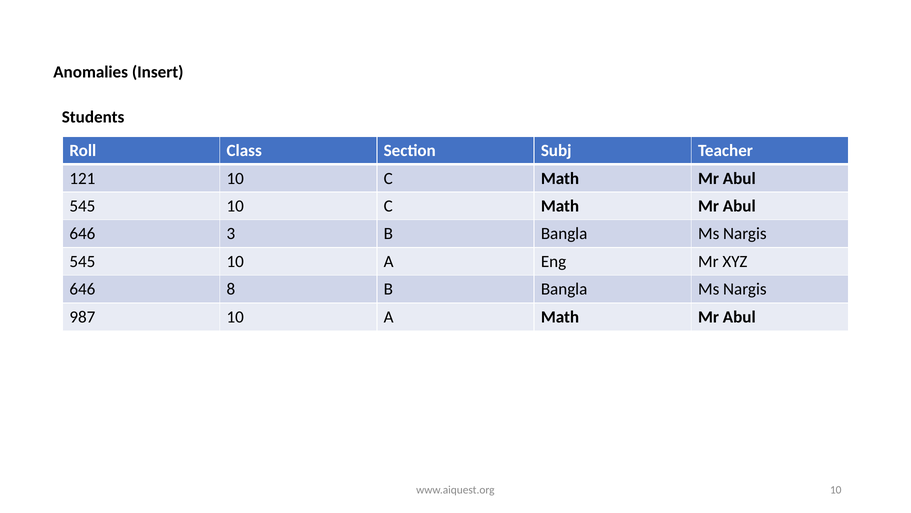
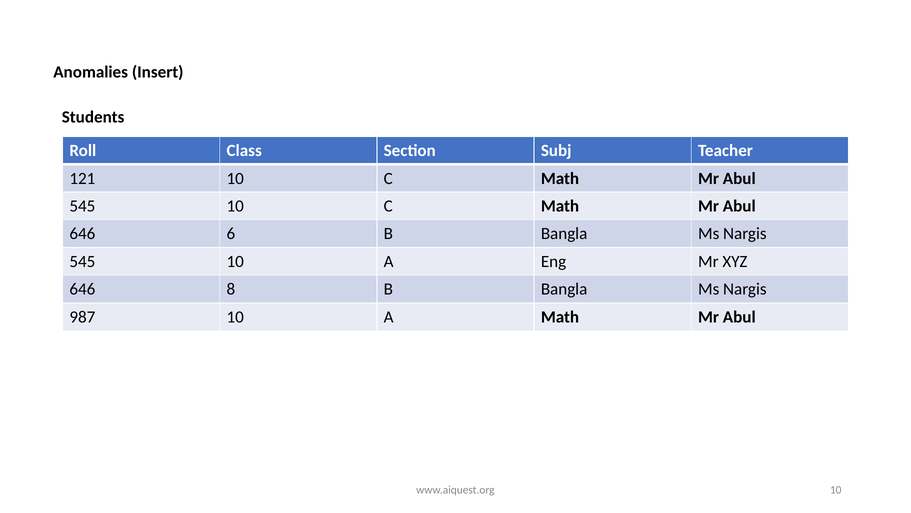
3: 3 -> 6
